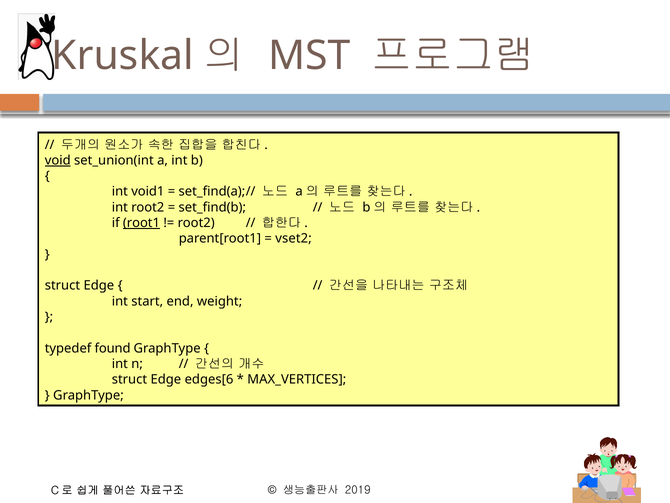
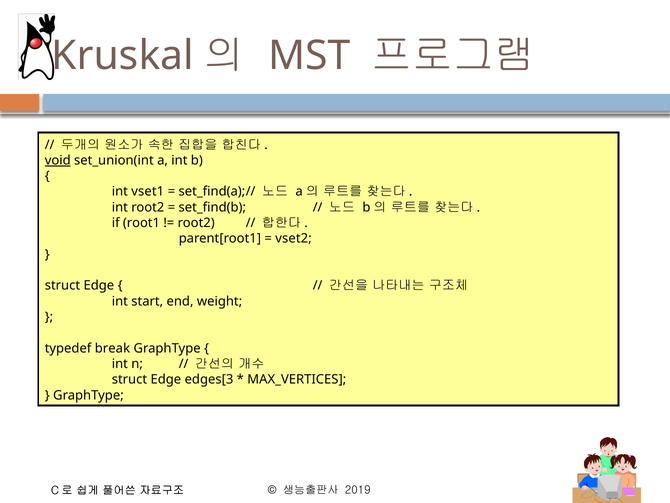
void1: void1 -> vset1
root1 underline: present -> none
found: found -> break
edges[6: edges[6 -> edges[3
